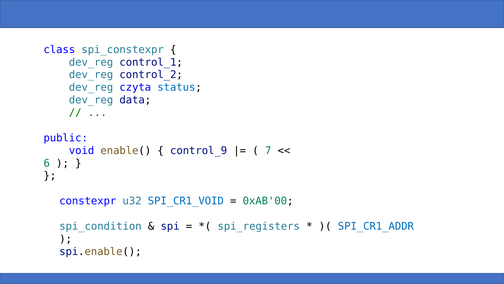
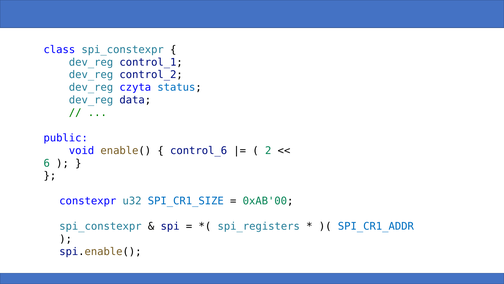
control_9: control_9 -> control_6
7: 7 -> 2
SPI_CR1_VOID: SPI_CR1_VOID -> SPI_CR1_SIZE
spi_condition at (100, 226): spi_condition -> spi_constexpr
